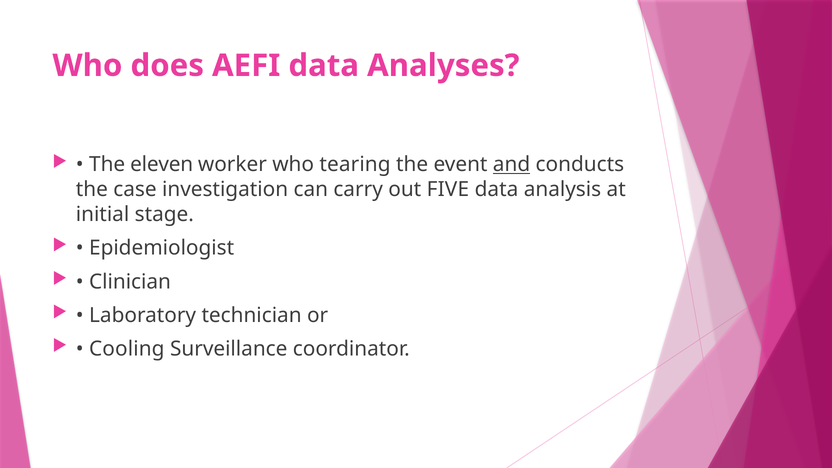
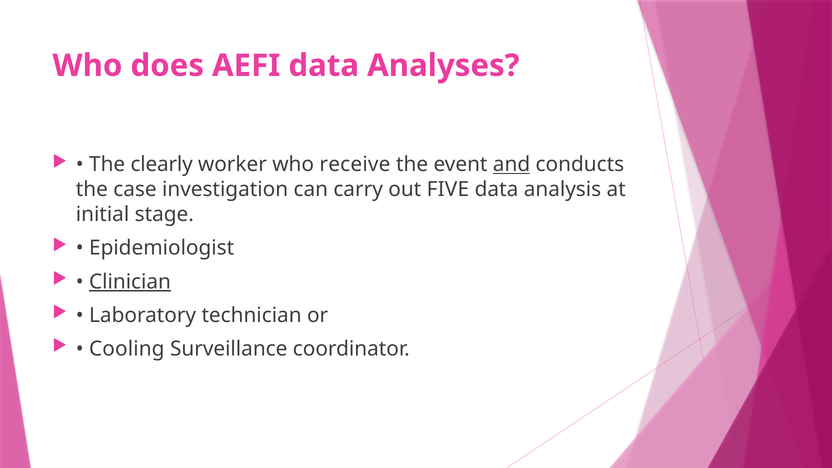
eleven: eleven -> clearly
tearing: tearing -> receive
Clinician underline: none -> present
